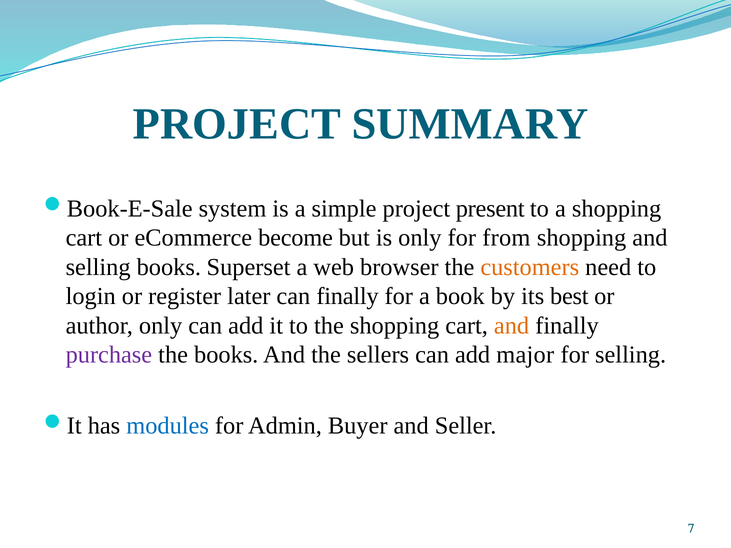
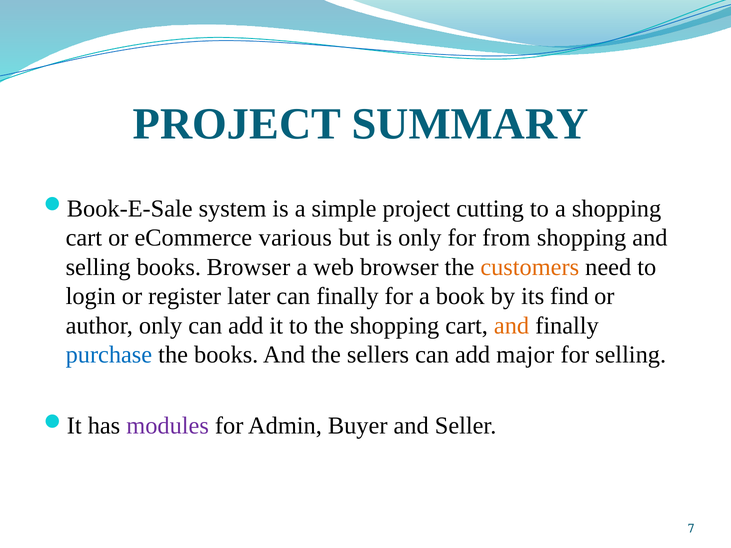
present: present -> cutting
become: become -> various
books Superset: Superset -> Browser
best: best -> find
purchase colour: purple -> blue
modules colour: blue -> purple
